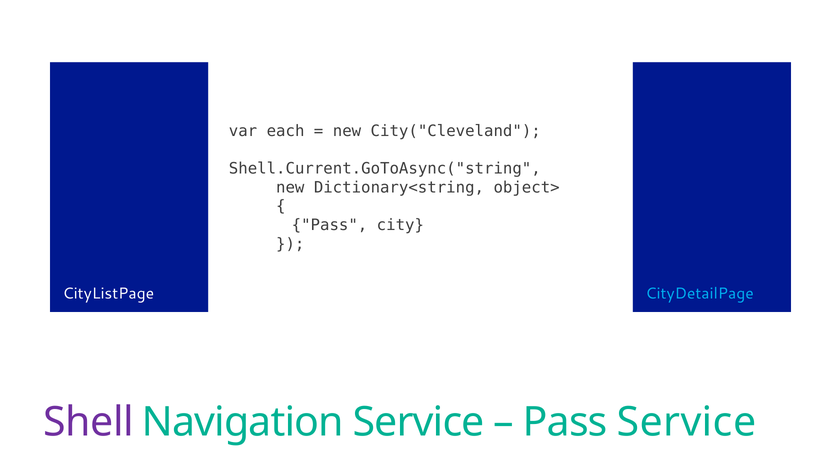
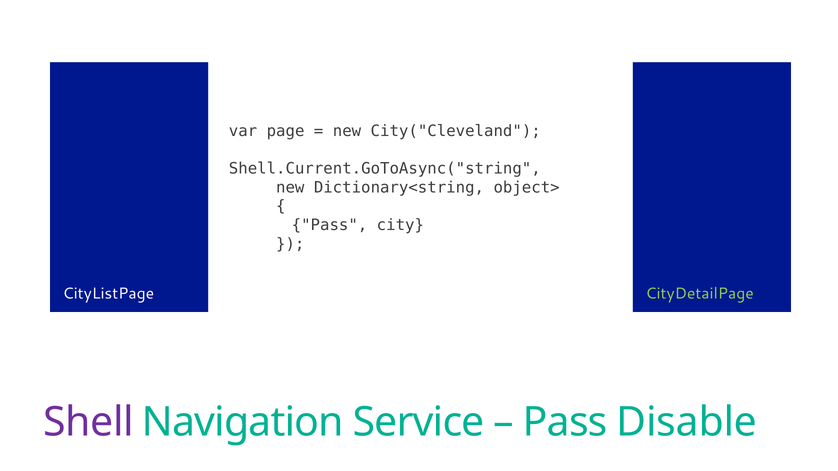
each: each -> page
CityDetailPage colour: light blue -> light green
Pass Service: Service -> Disable
